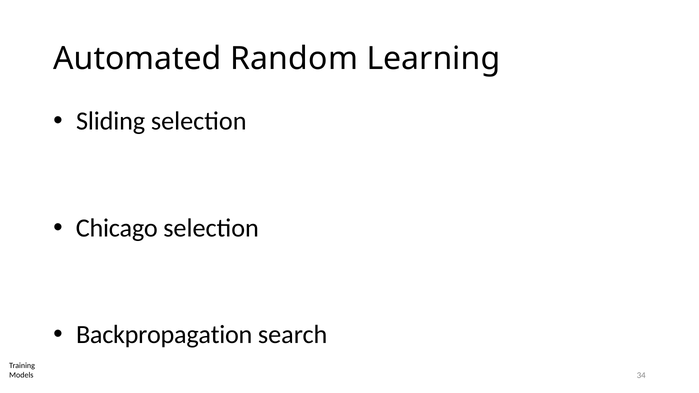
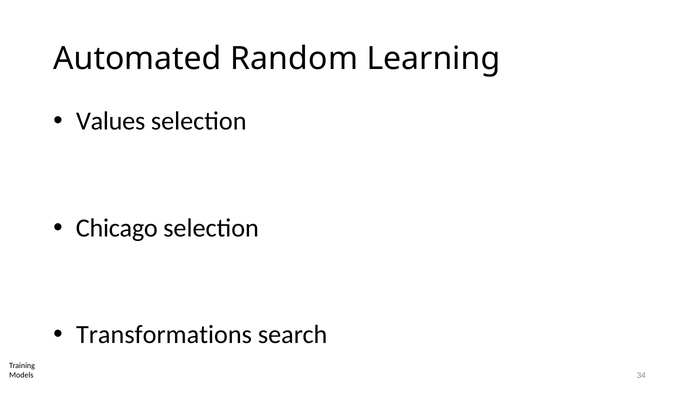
Sliding: Sliding -> Values
Backpropagation: Backpropagation -> Transformations
